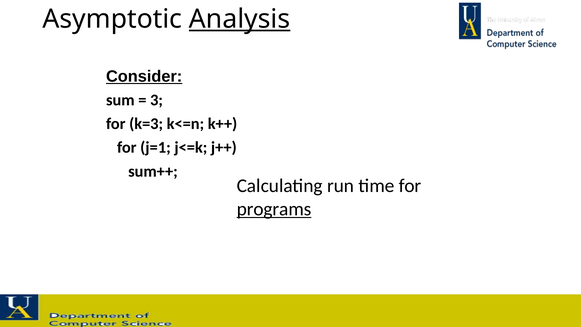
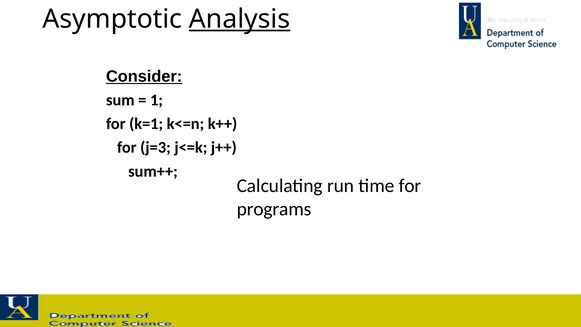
3: 3 -> 1
k=3: k=3 -> k=1
j=1: j=1 -> j=3
programs underline: present -> none
